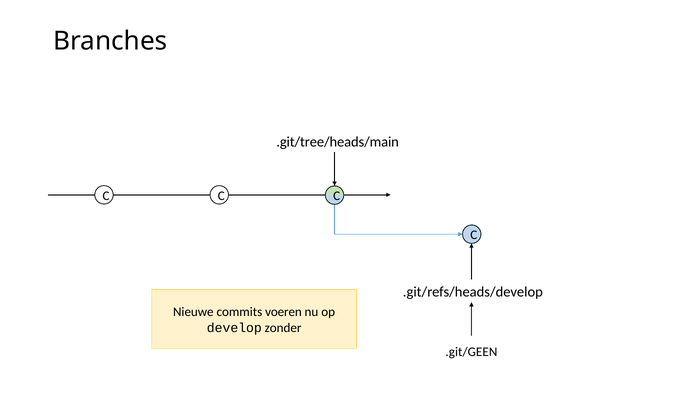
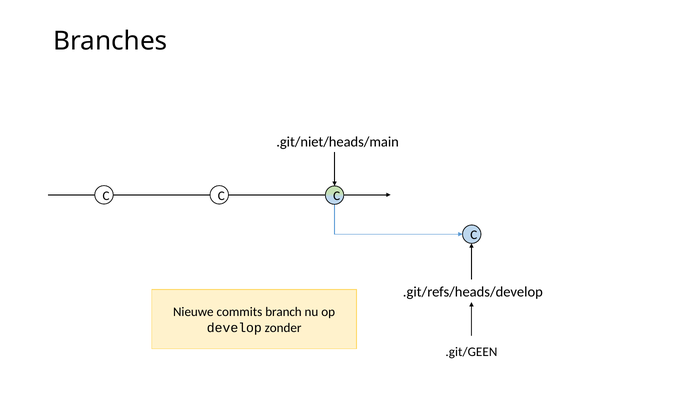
.git/tree/heads/main: .git/tree/heads/main -> .git/niet/heads/main
voeren: voeren -> branch
